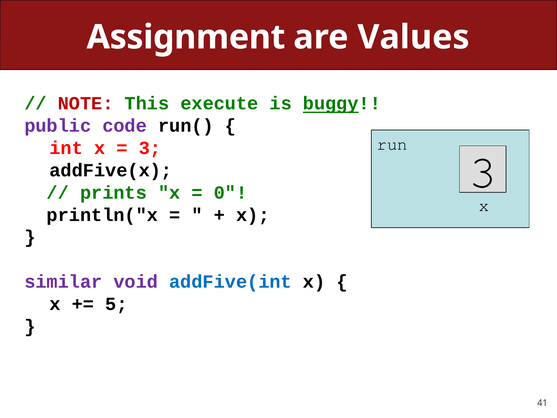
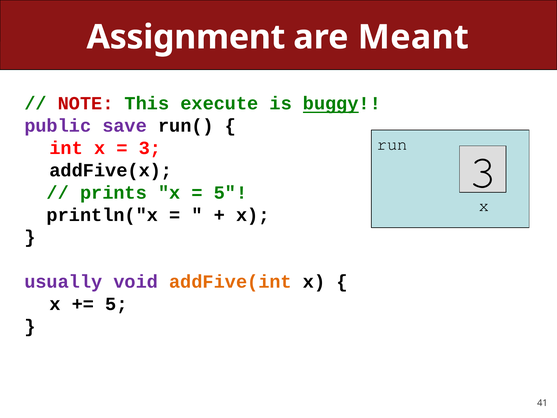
Values: Values -> Meant
code: code -> save
0 at (231, 192): 0 -> 5
similar: similar -> usually
addFive(int colour: blue -> orange
